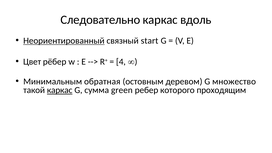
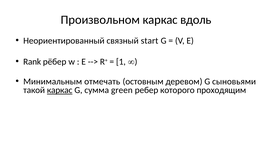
Следовательно: Следовательно -> Произвольном
Неориентированный underline: present -> none
Цвет: Цвет -> Rank
4: 4 -> 1
обратная: обратная -> отмечать
множество: множество -> сыновьями
